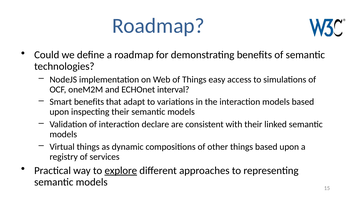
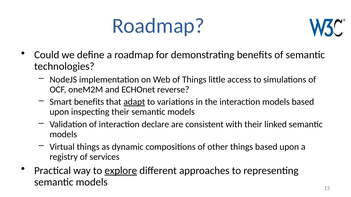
easy: easy -> little
interval: interval -> reverse
adapt underline: none -> present
